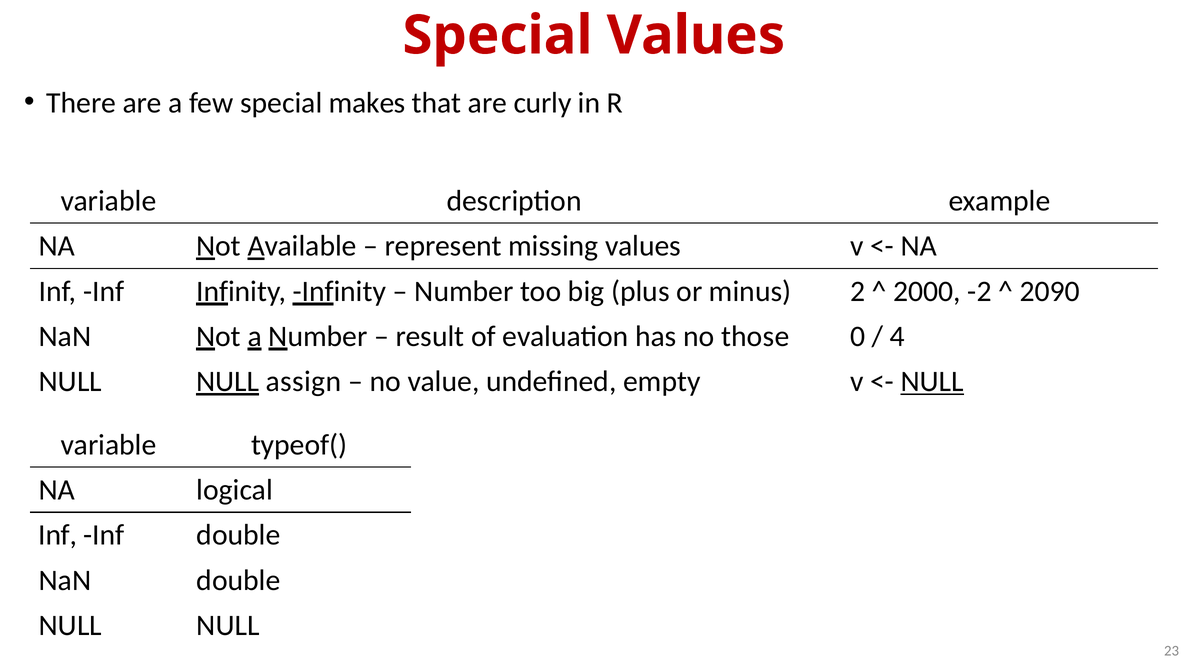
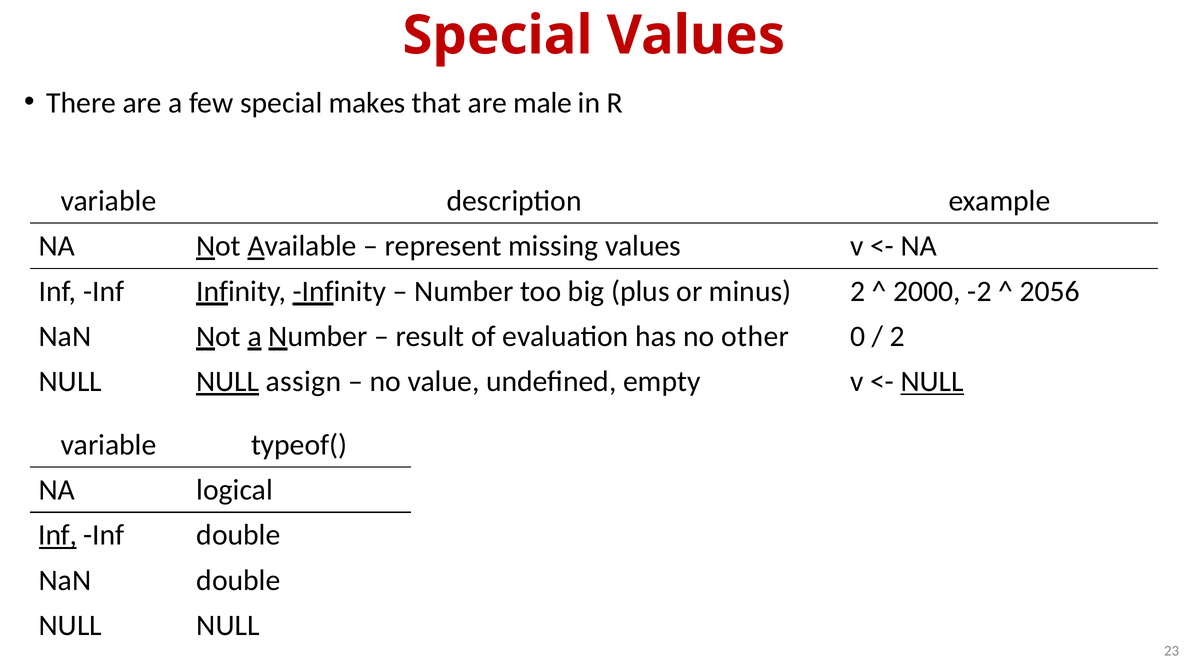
curly: curly -> male
2090: 2090 -> 2056
those: those -> other
4 at (897, 336): 4 -> 2
Inf at (58, 535) underline: none -> present
